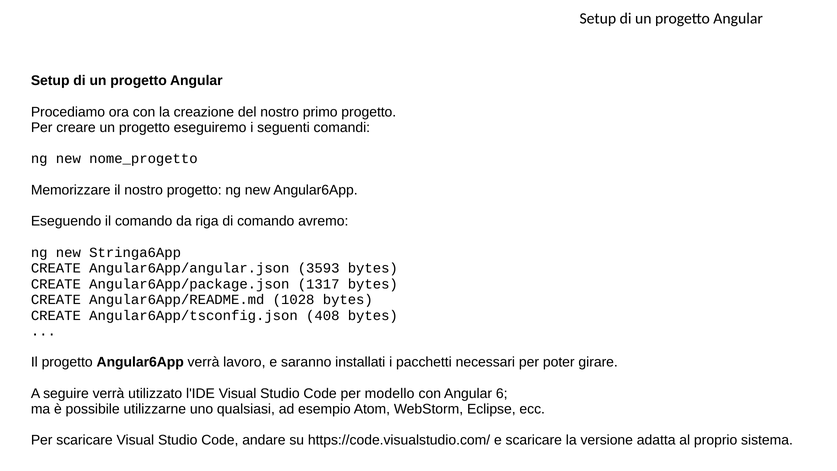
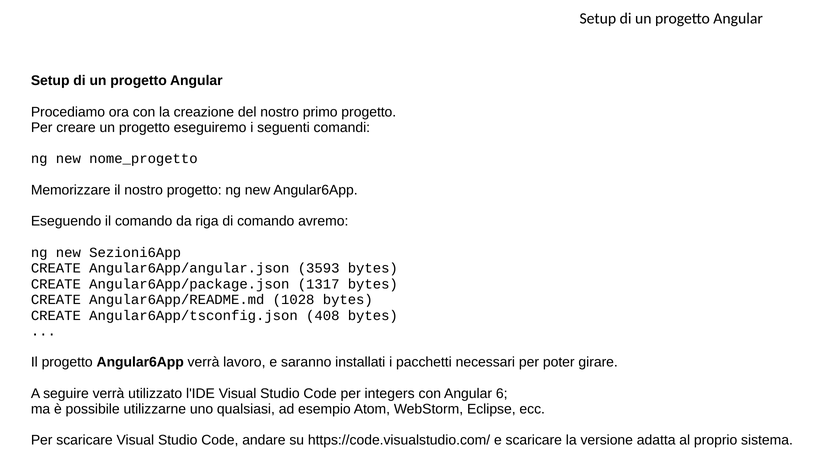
Stringa6App: Stringa6App -> Sezioni6App
modello: modello -> integers
